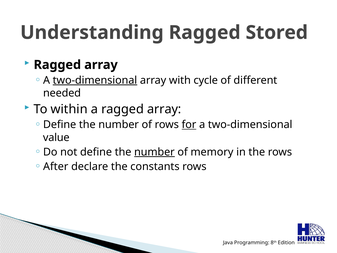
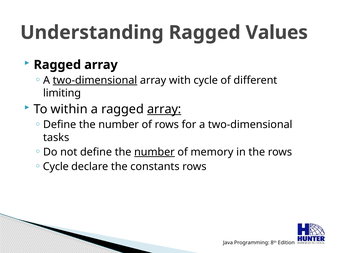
Stored: Stored -> Values
needed: needed -> limiting
array at (164, 109) underline: none -> present
for underline: present -> none
value: value -> tasks
After at (56, 166): After -> Cycle
